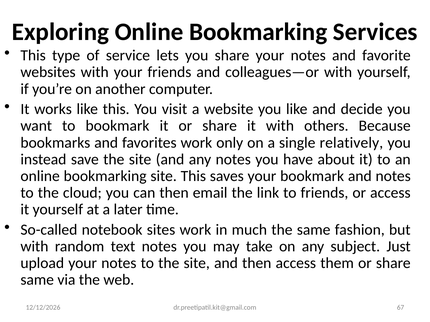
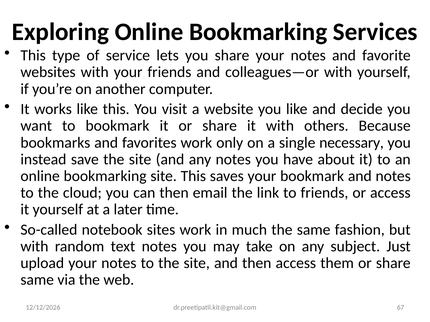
relatively: relatively -> necessary
